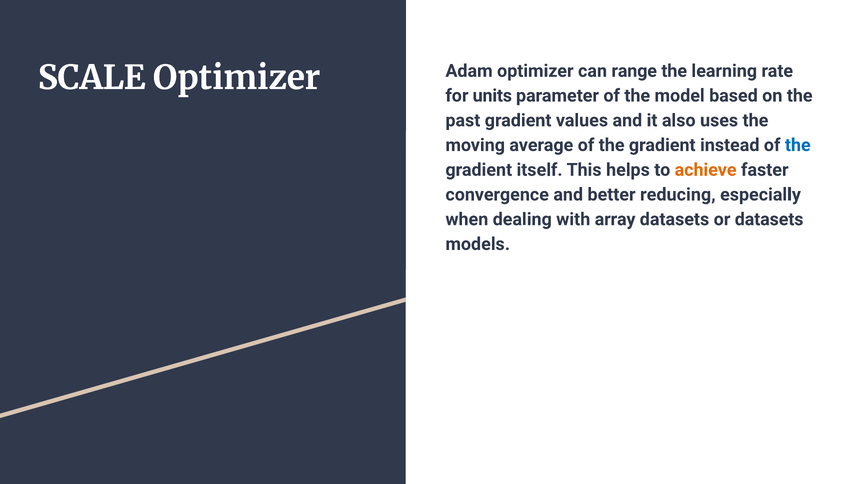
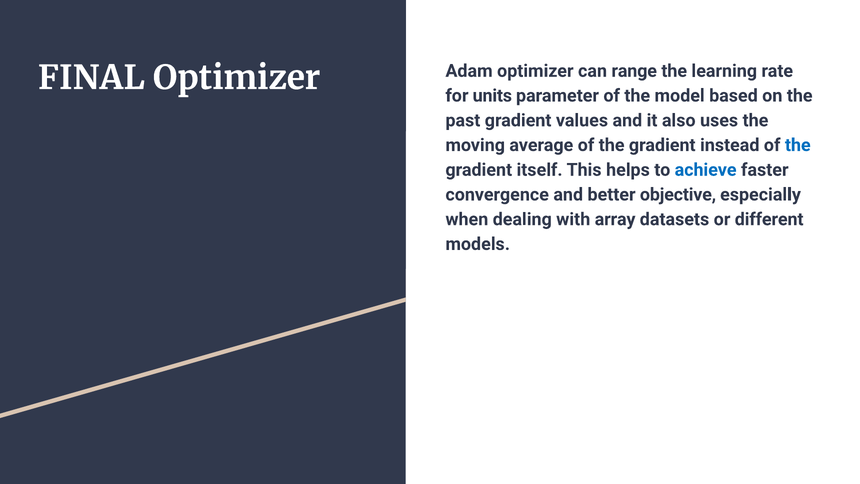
SCALE: SCALE -> FINAL
achieve colour: orange -> blue
reducing: reducing -> objective
or datasets: datasets -> different
